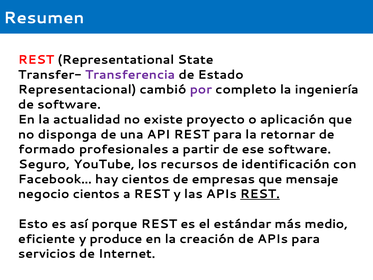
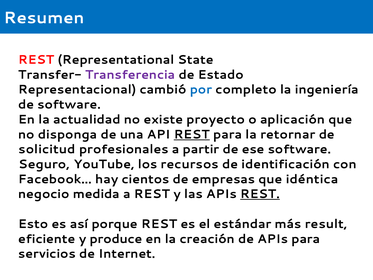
por colour: purple -> blue
REST at (192, 134) underline: none -> present
formado: formado -> solicitud
mensaje: mensaje -> idéntica
negocio cientos: cientos -> medida
medio: medio -> result
